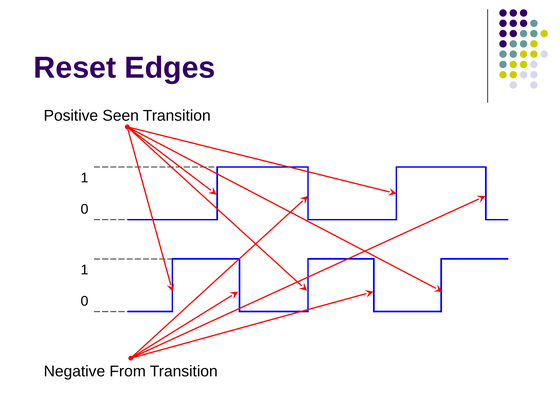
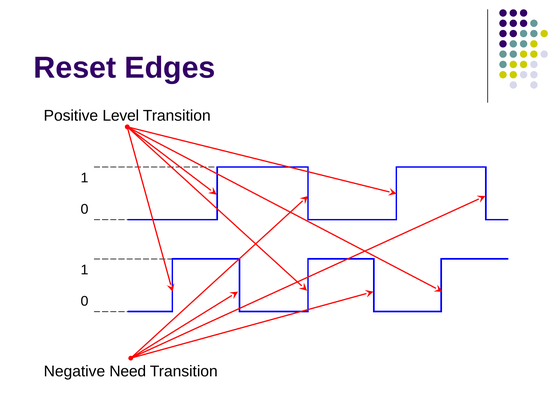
Seen: Seen -> Level
From: From -> Need
